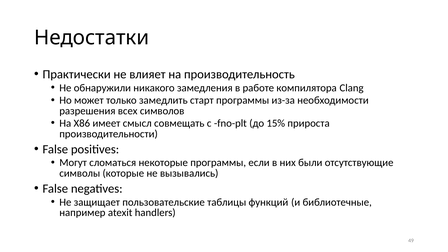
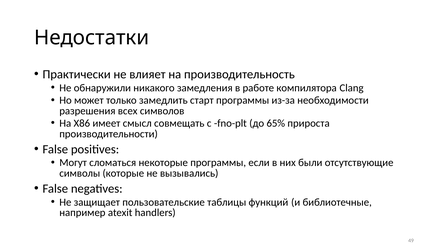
15%: 15% -> 65%
